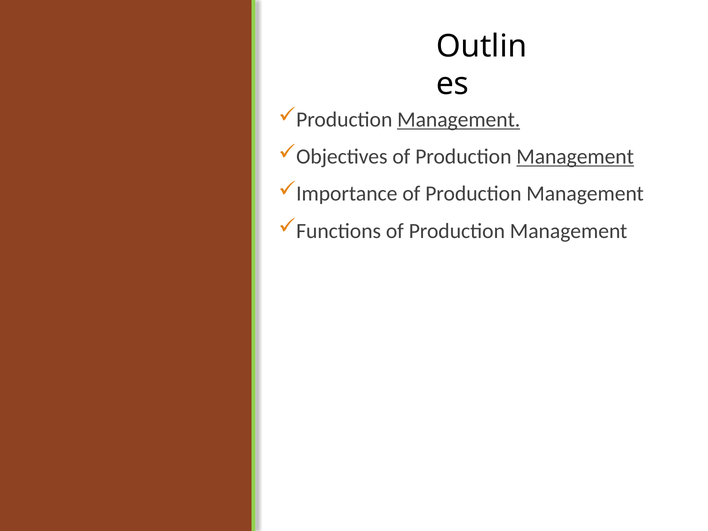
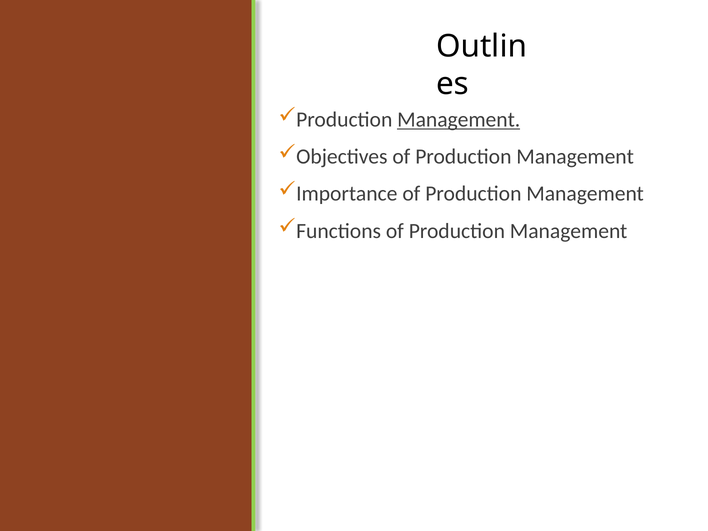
Management at (575, 157) underline: present -> none
